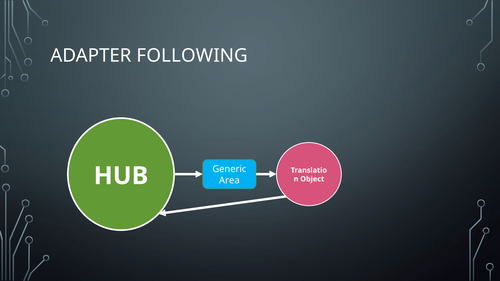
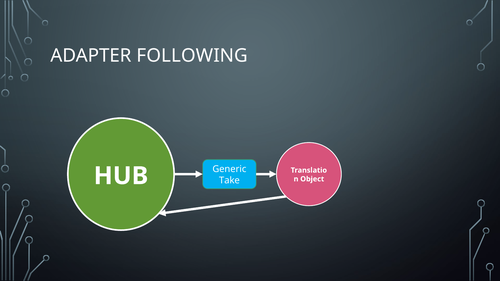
Area: Area -> Take
